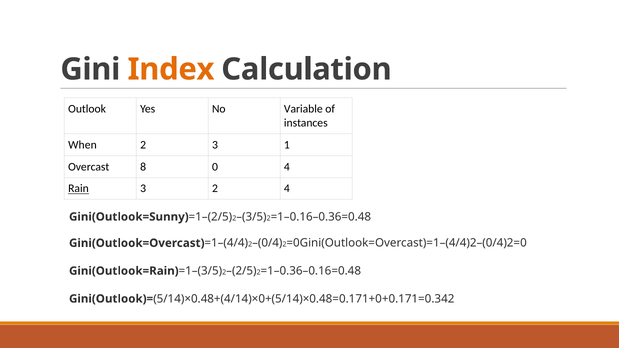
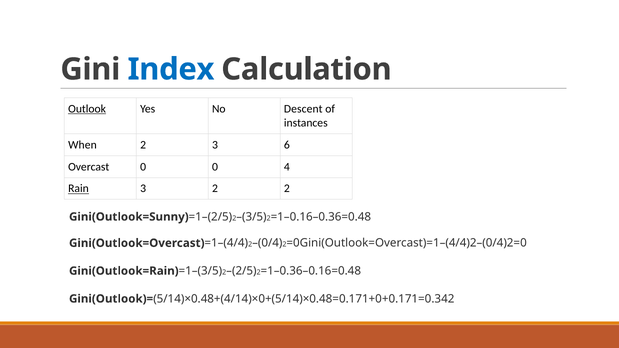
Index colour: orange -> blue
Outlook underline: none -> present
Variable: Variable -> Descent
1: 1 -> 6
Overcast 8: 8 -> 0
2 4: 4 -> 2
